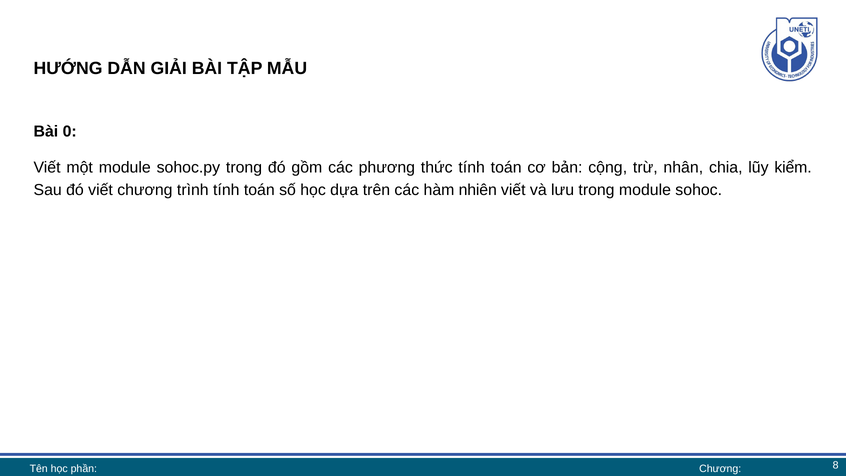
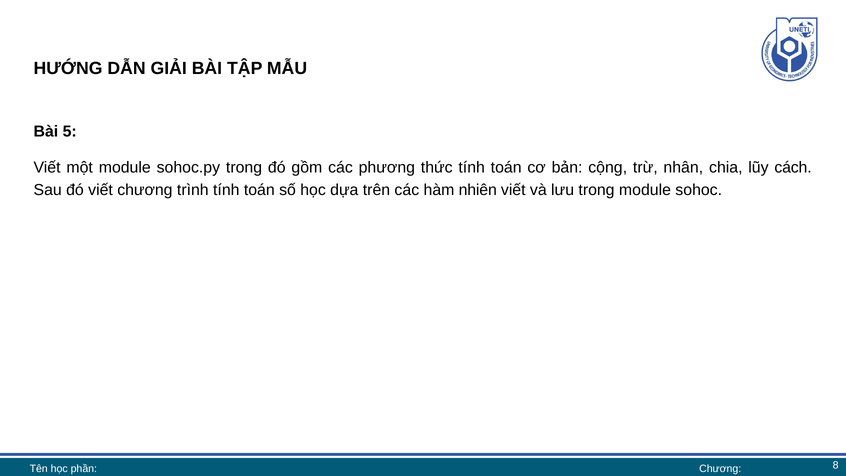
0: 0 -> 5
kiểm: kiểm -> cách
